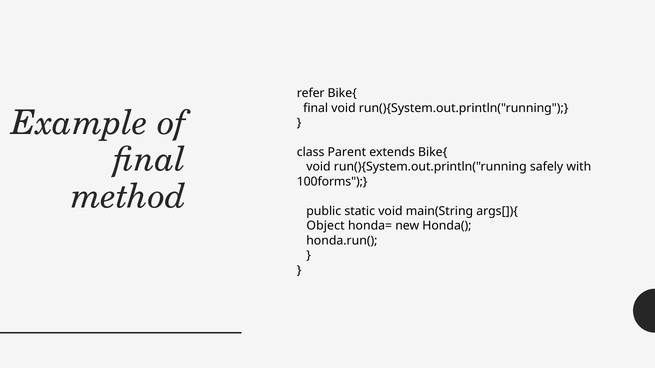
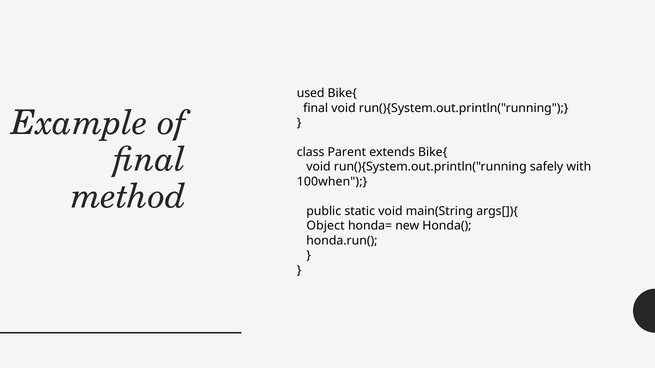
refer: refer -> used
100forms: 100forms -> 100when
